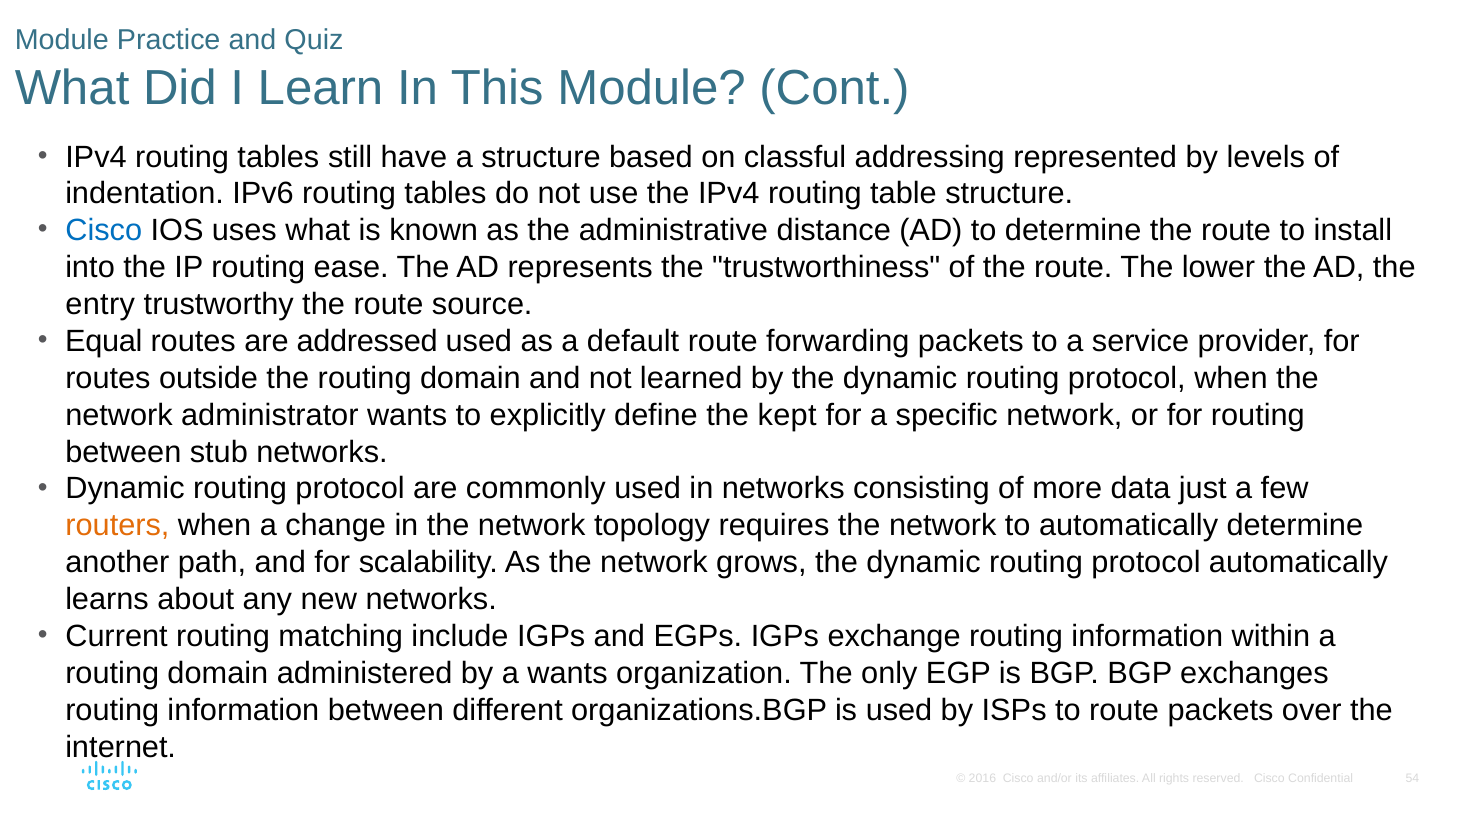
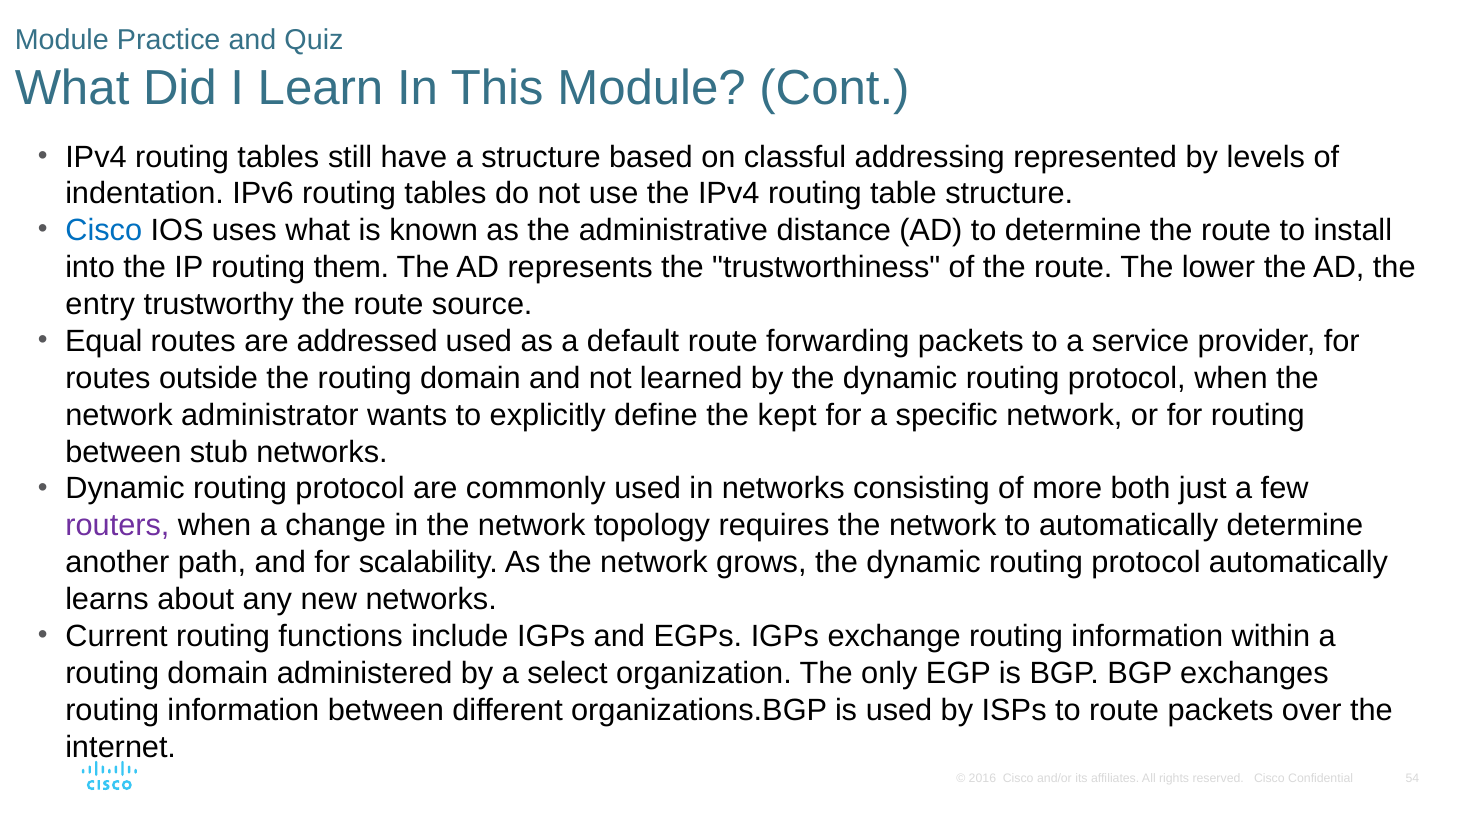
ease: ease -> them
data: data -> both
routers colour: orange -> purple
matching: matching -> functions
a wants: wants -> select
